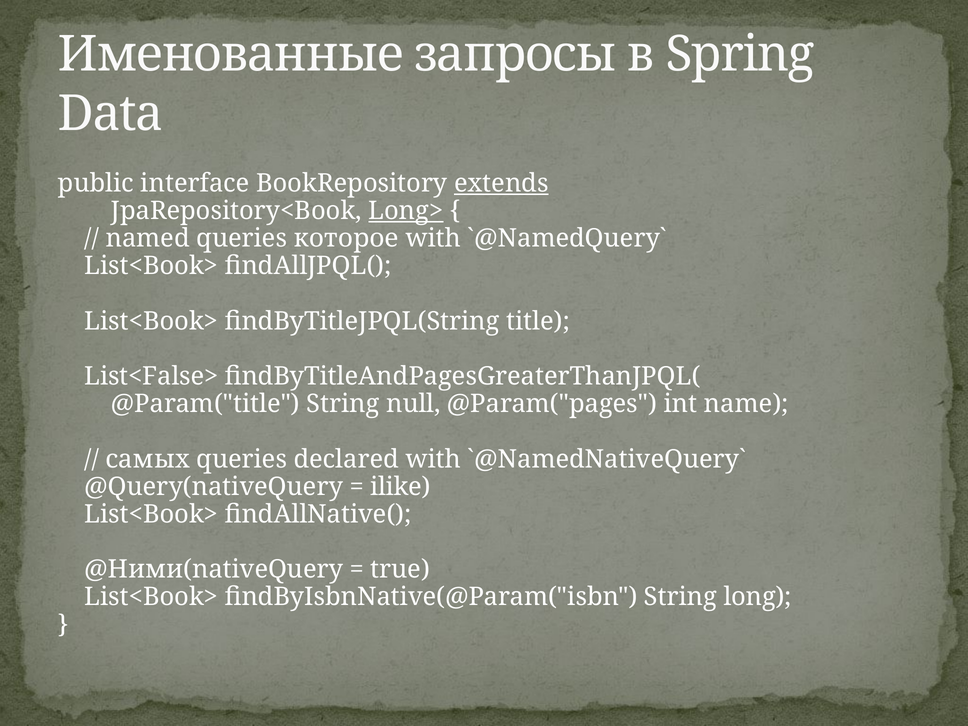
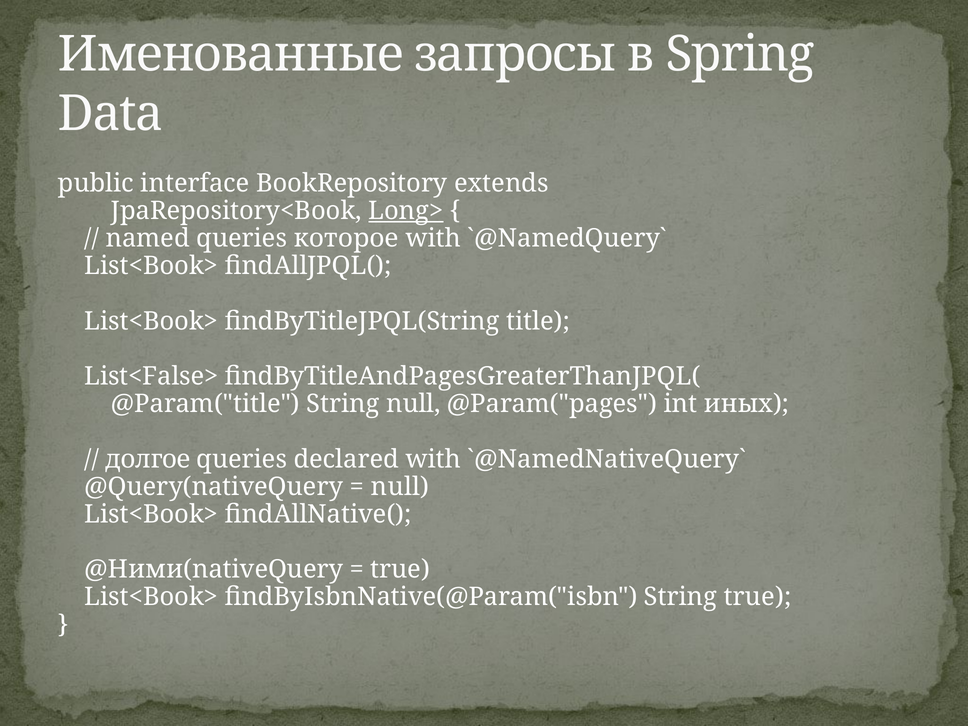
extends underline: present -> none
name: name -> иных
самых: самых -> долгое
ilike at (400, 487): ilike -> null
String long: long -> true
